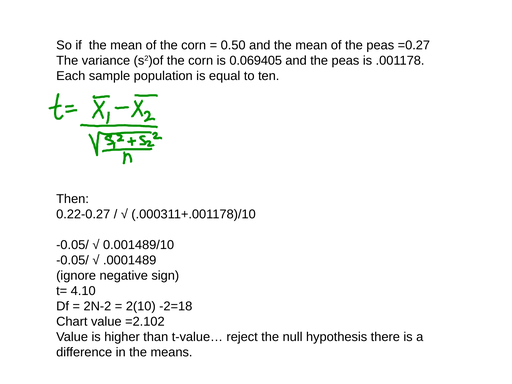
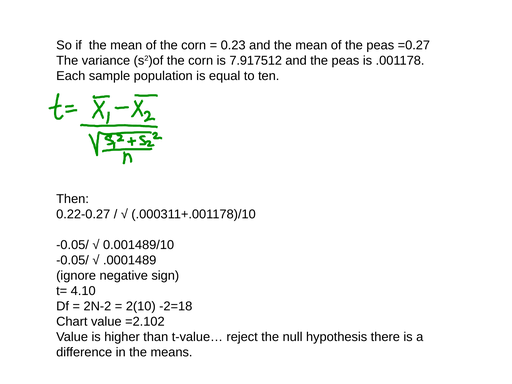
0.50: 0.50 -> 0.23
0.069405: 0.069405 -> 7.917512
